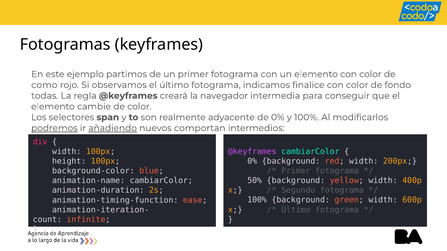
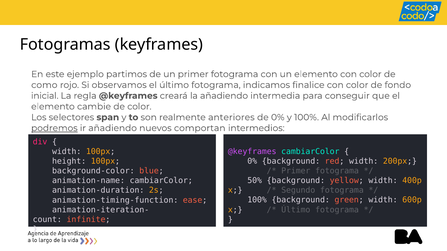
todas: todas -> inicial
la navegador: navegador -> añadiendo
adyacente: adyacente -> anteriores
añadiendo at (113, 128) underline: present -> none
